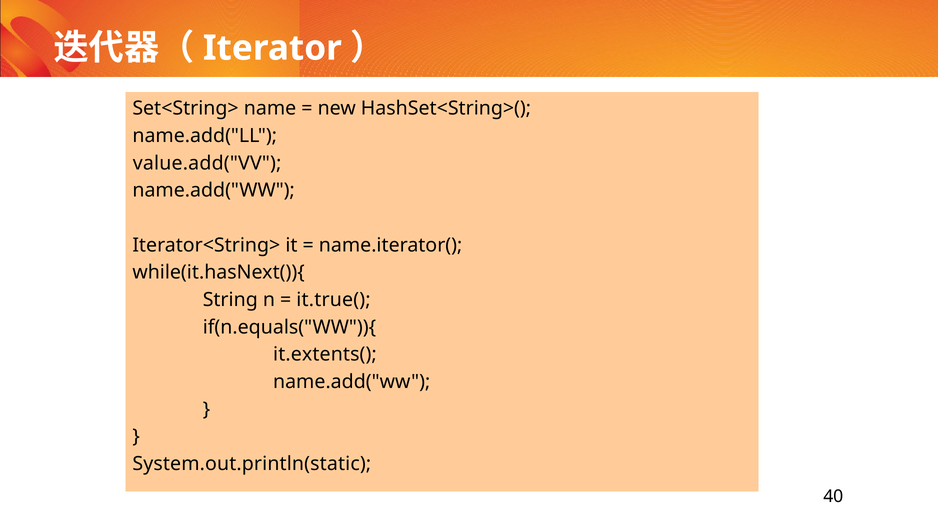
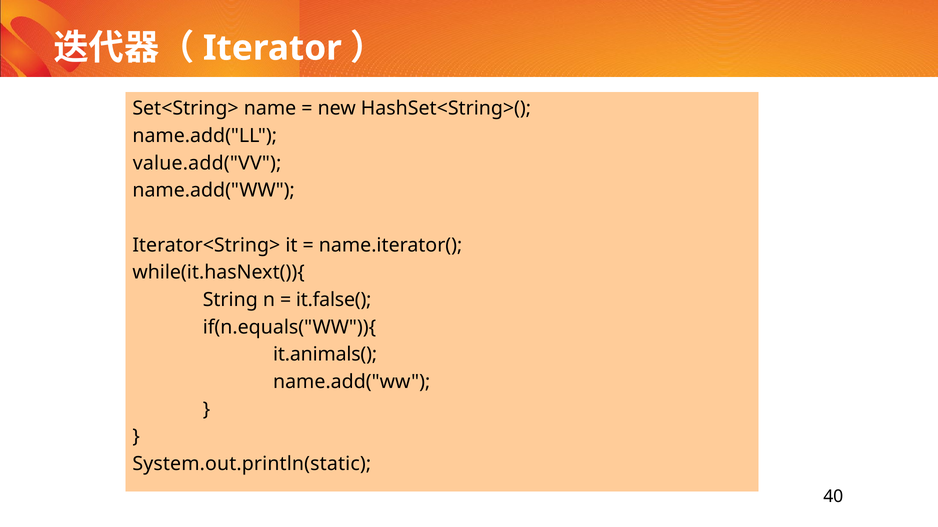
it.true(: it.true( -> it.false(
it.extents(: it.extents( -> it.animals(
